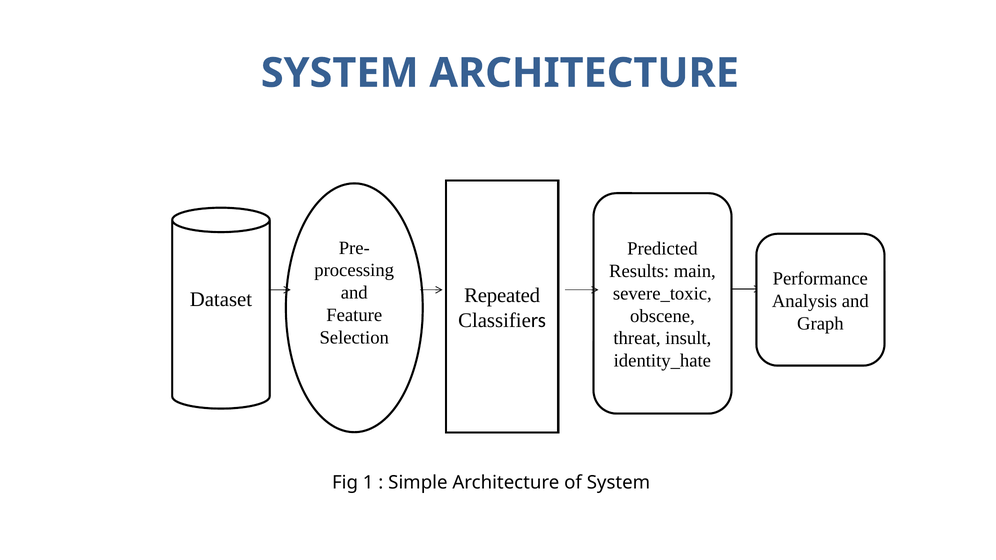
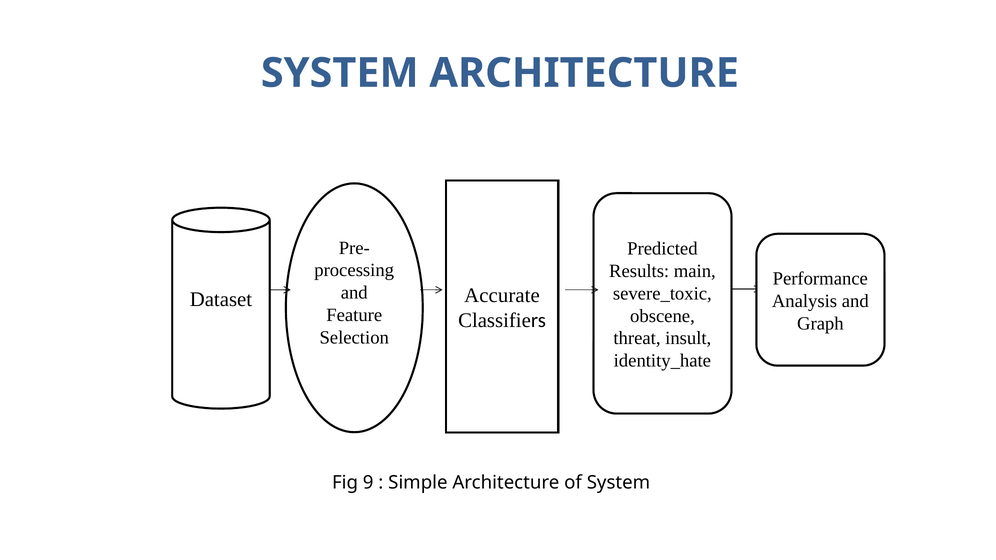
Repeated: Repeated -> Accurate
1: 1 -> 9
